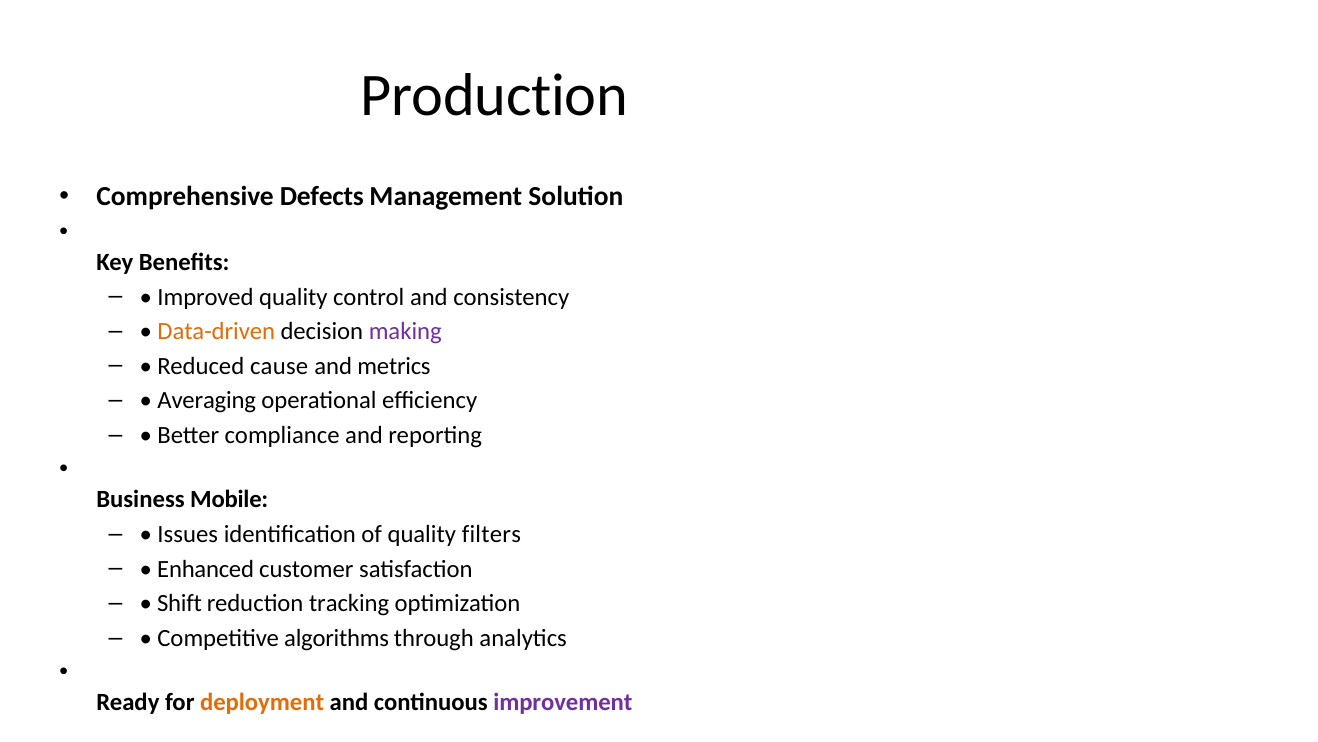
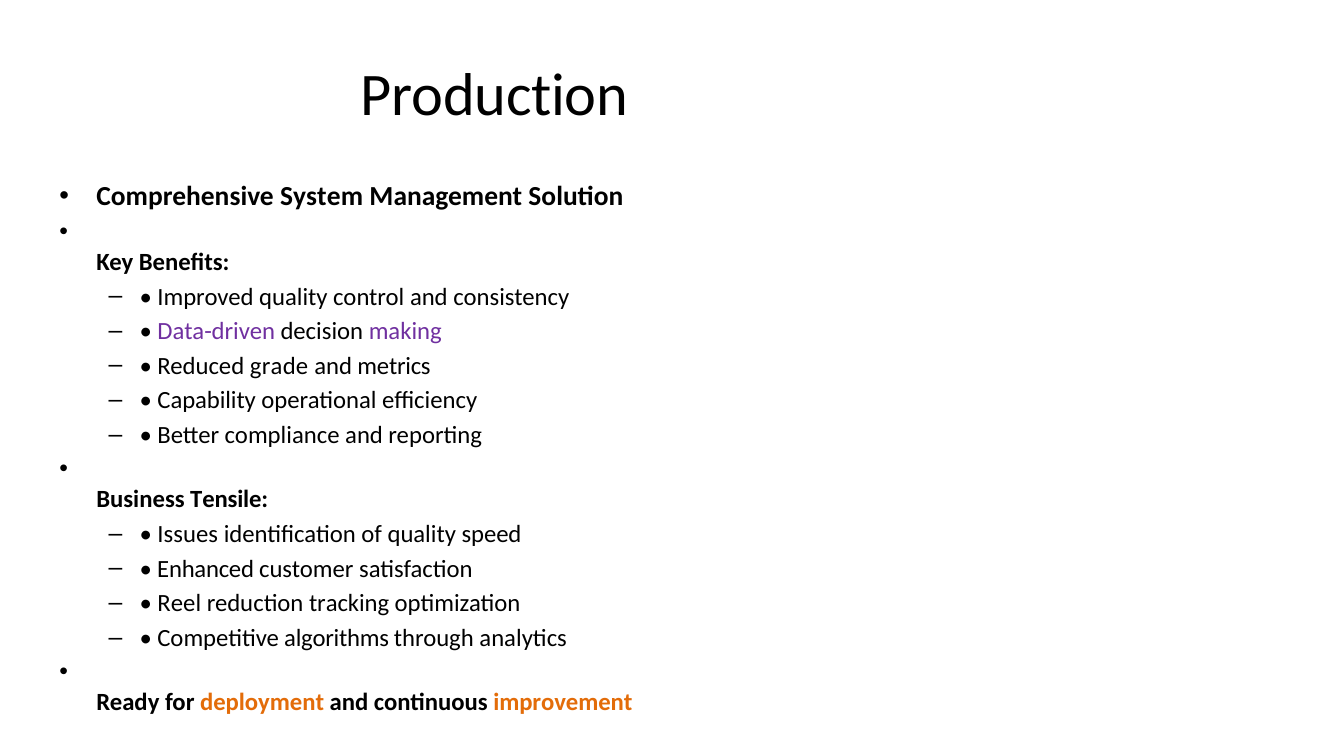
Defects: Defects -> System
Data-driven colour: orange -> purple
cause: cause -> grade
Averaging: Averaging -> Capability
Mobile: Mobile -> Tensile
filters: filters -> speed
Shift: Shift -> Reel
improvement colour: purple -> orange
